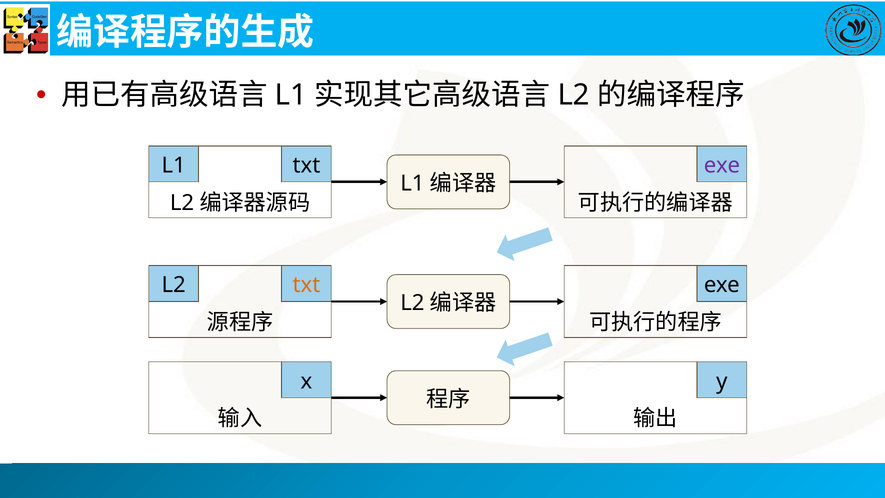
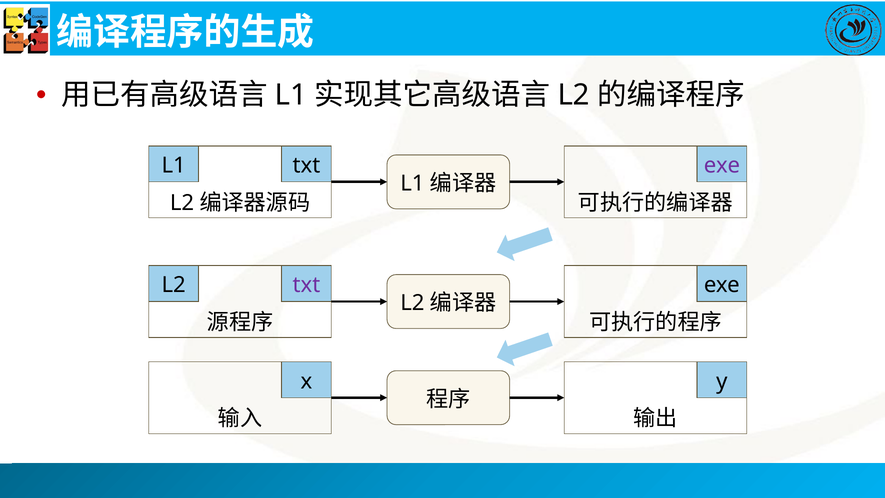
txt at (306, 285) colour: orange -> purple
